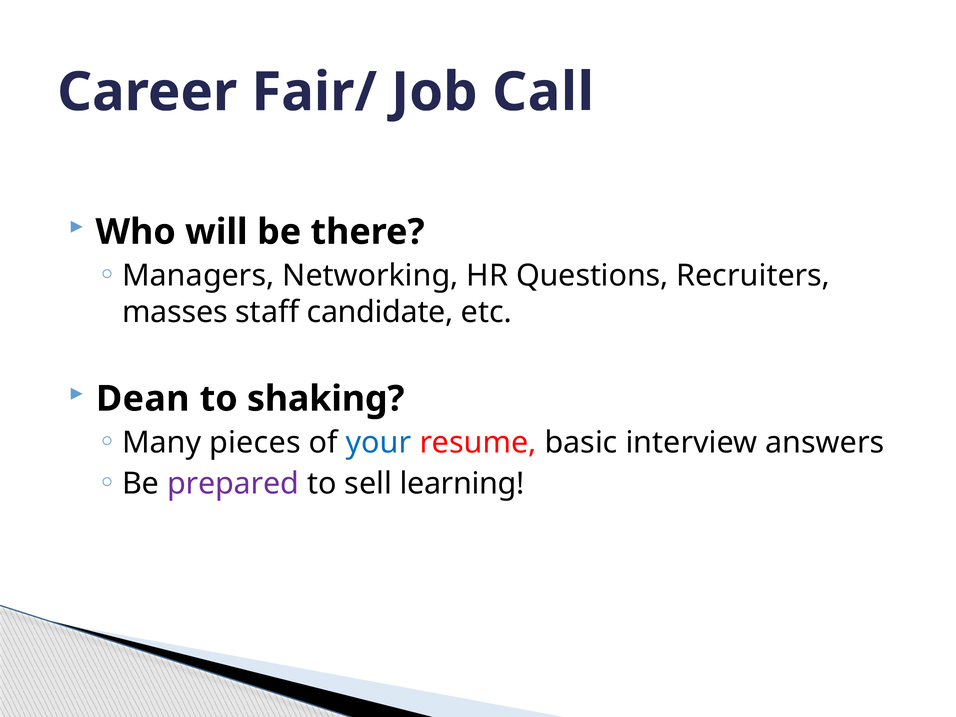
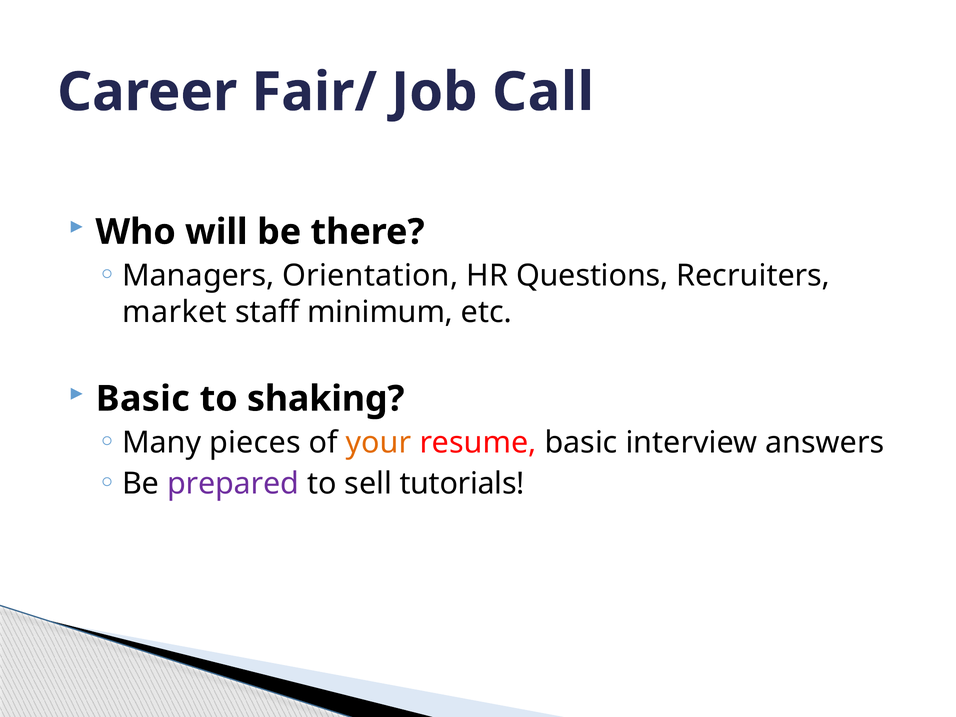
Networking: Networking -> Orientation
masses: masses -> market
candidate: candidate -> minimum
Dean at (143, 399): Dean -> Basic
your colour: blue -> orange
learning: learning -> tutorials
